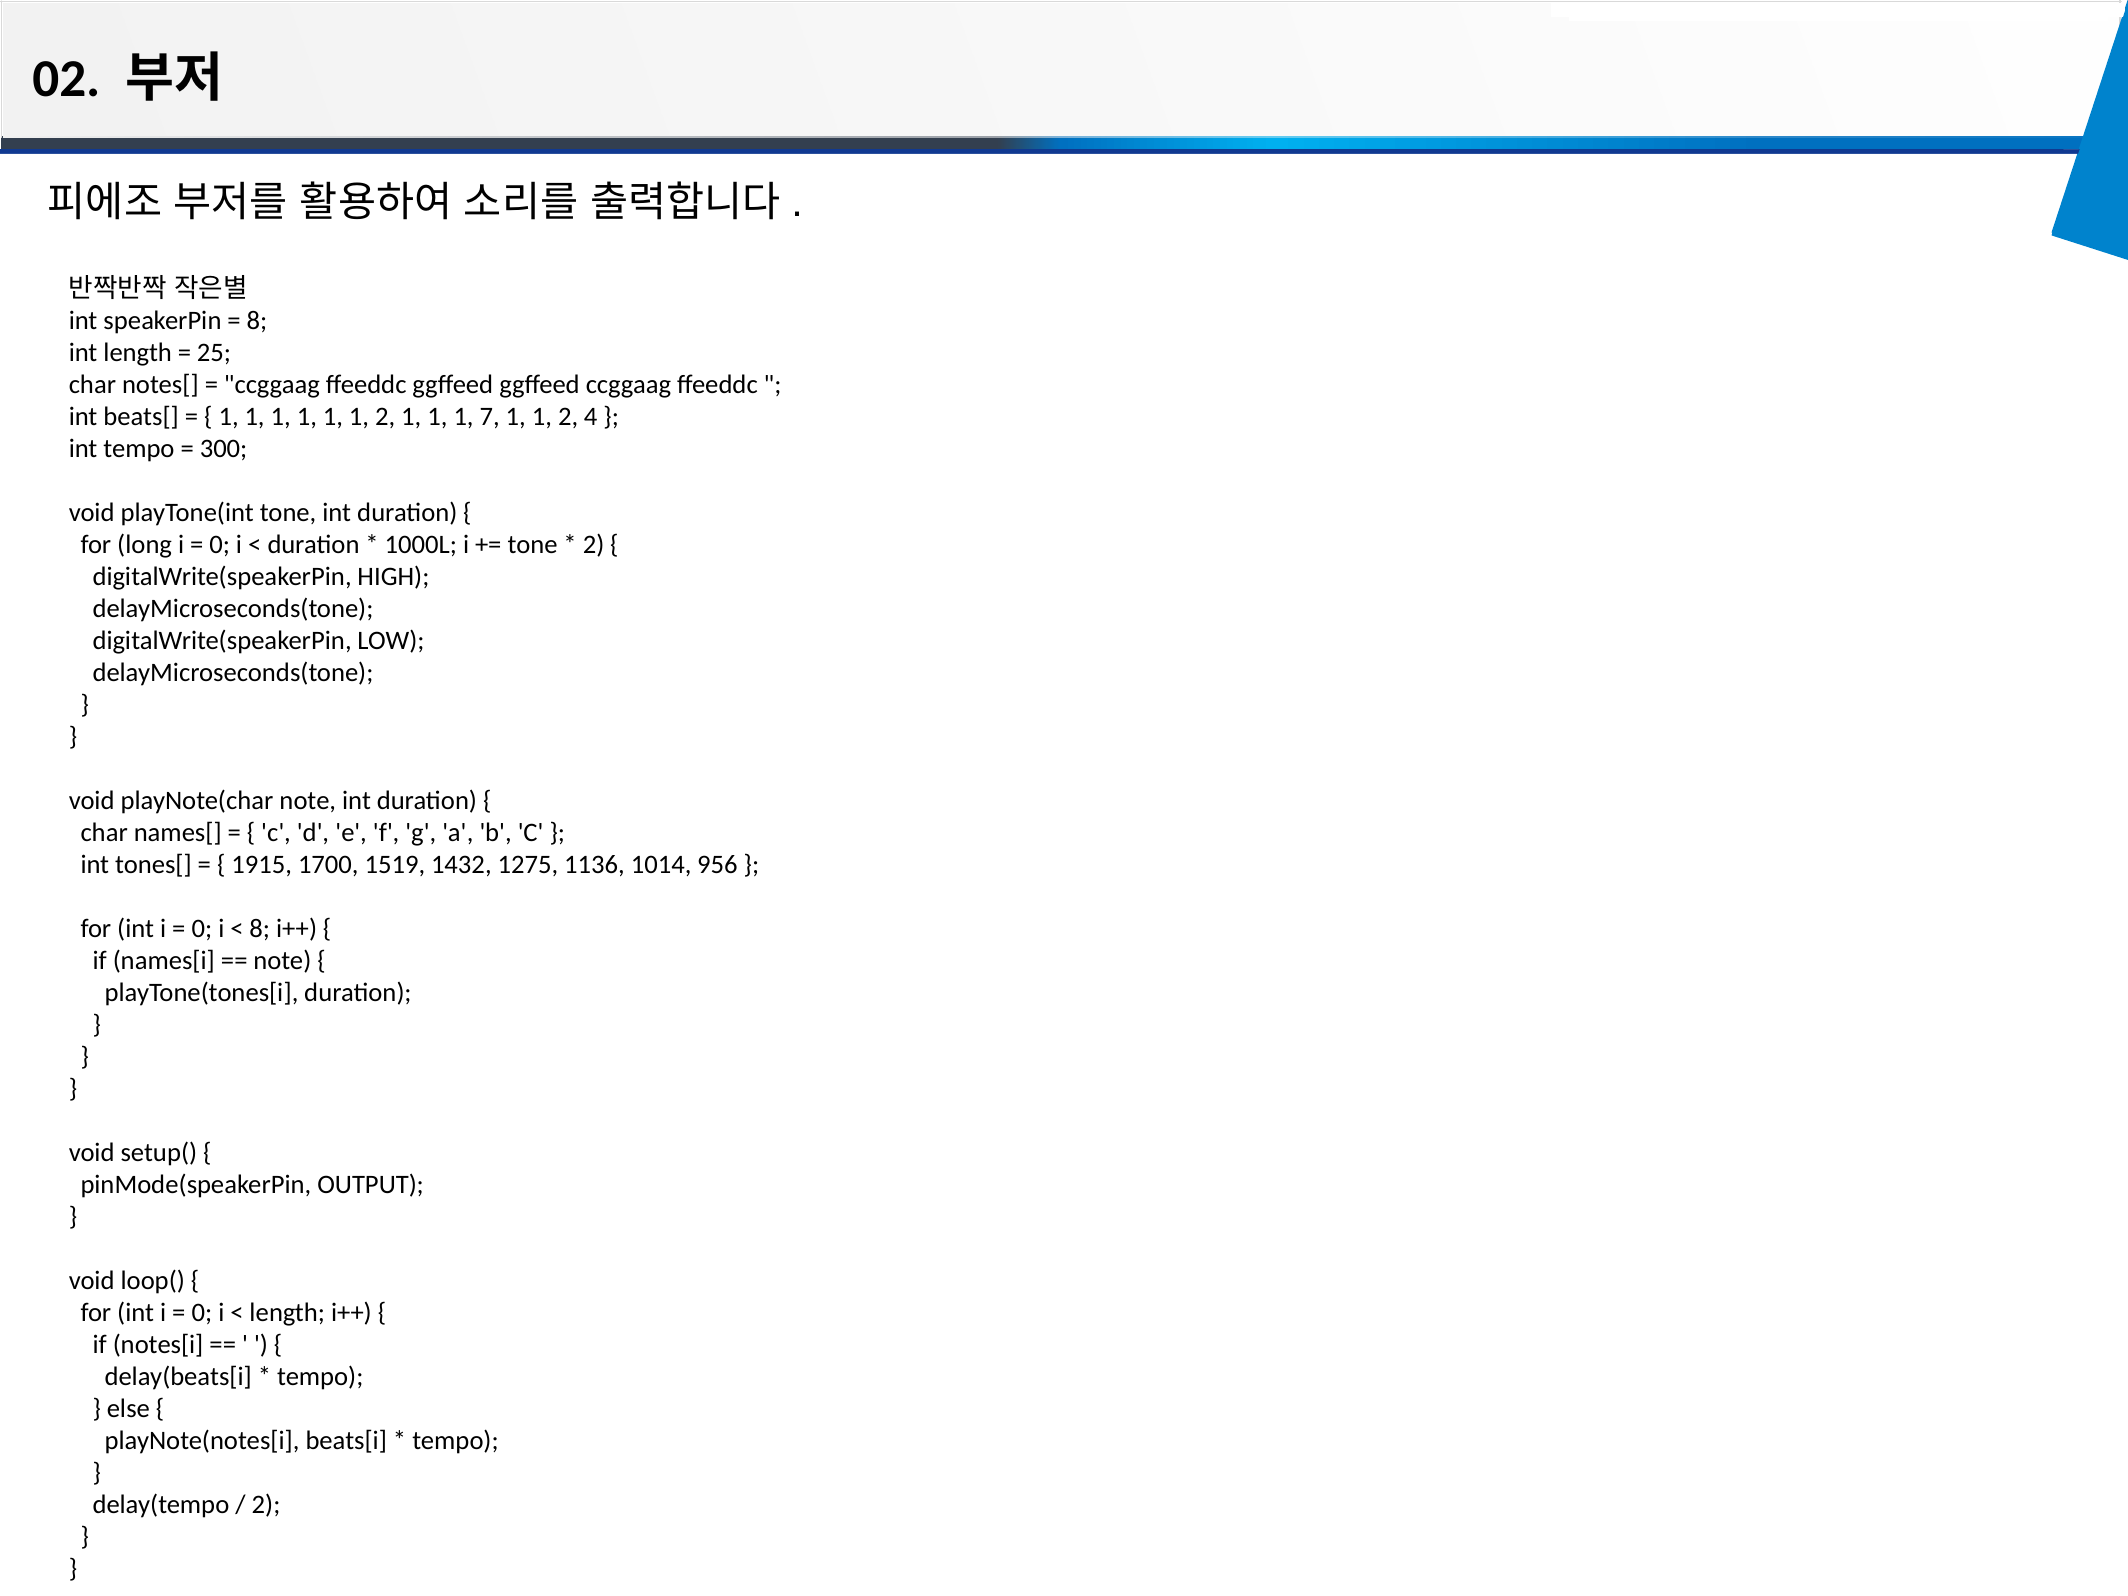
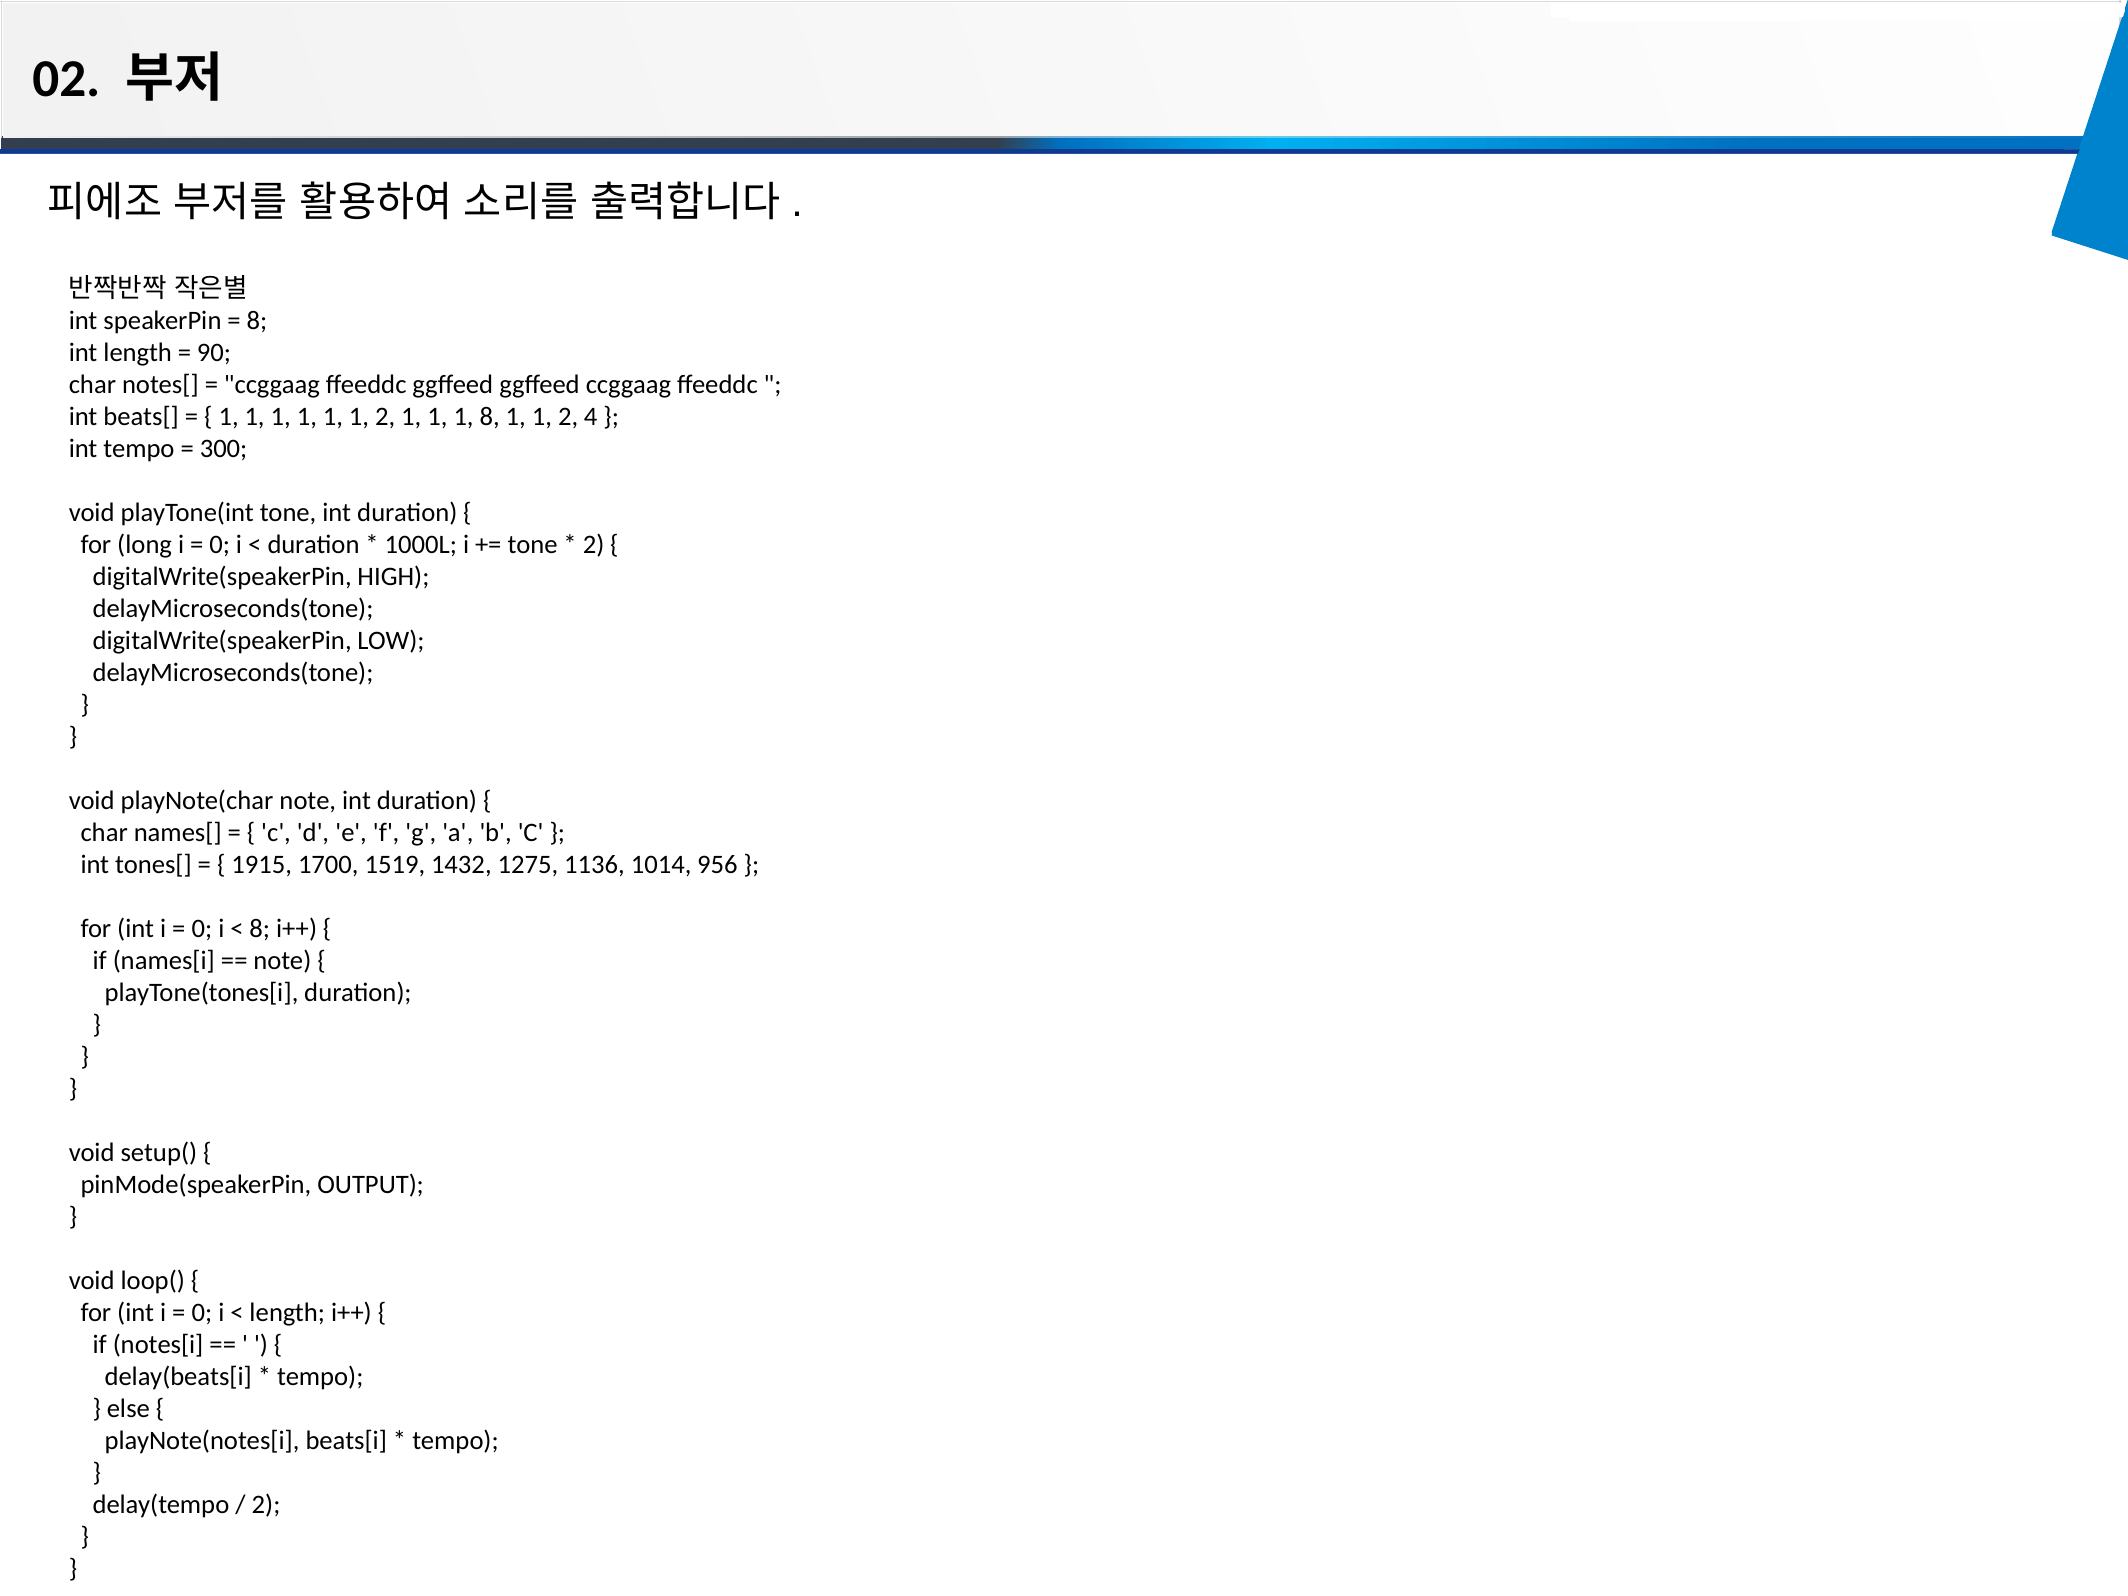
25: 25 -> 90
1 7: 7 -> 8
